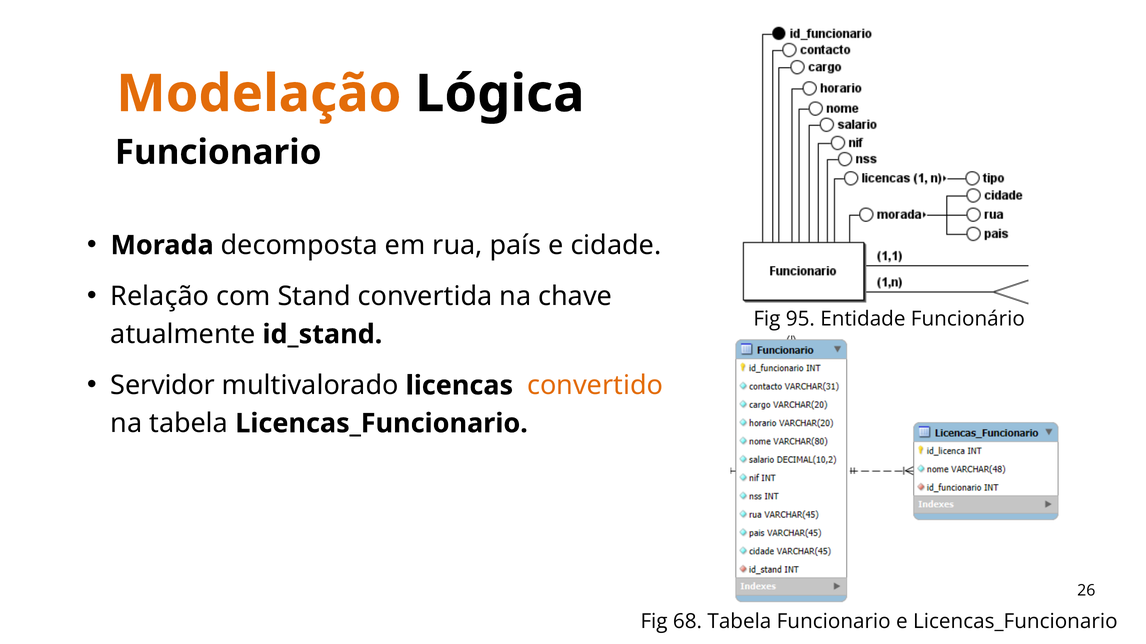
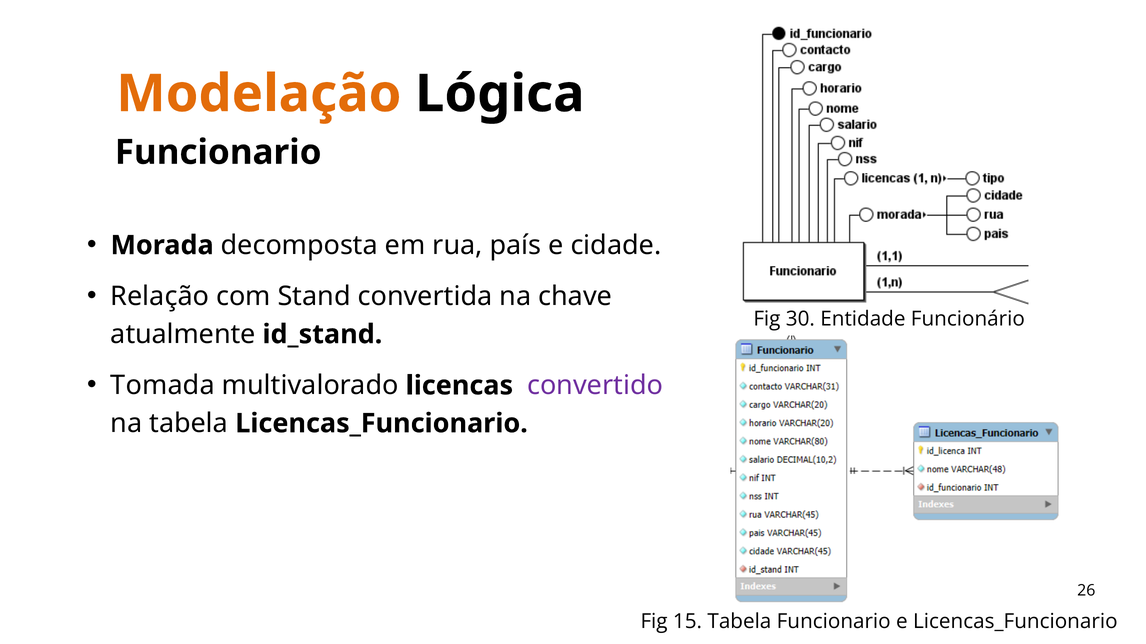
95: 95 -> 30
Servidor: Servidor -> Tomada
convertido colour: orange -> purple
68: 68 -> 15
